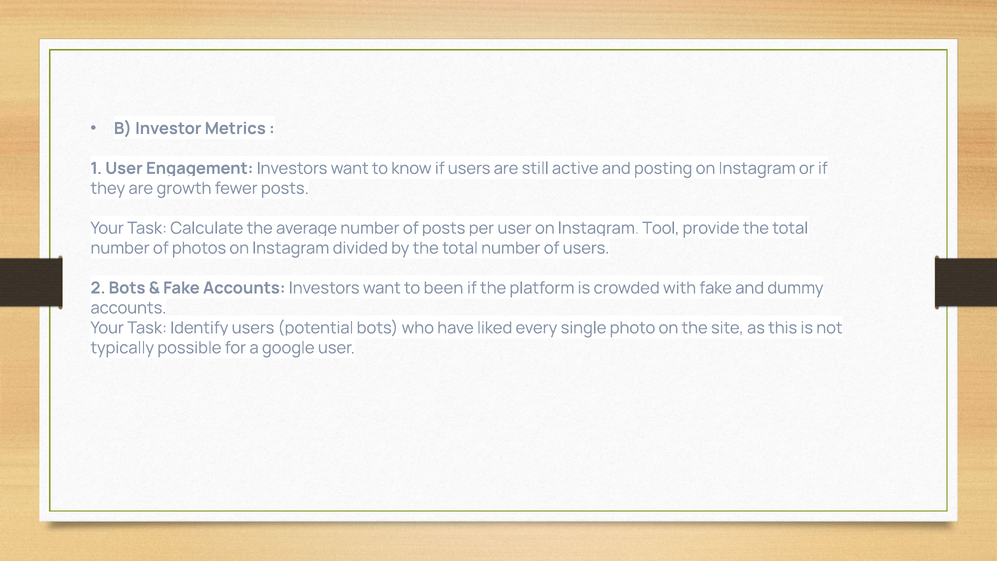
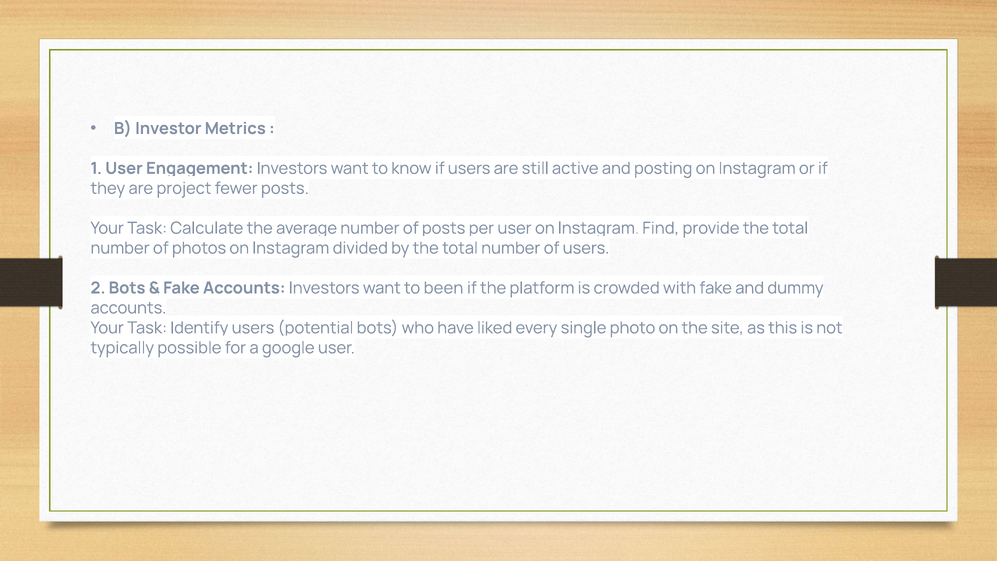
growth: growth -> project
Tool: Tool -> Find
